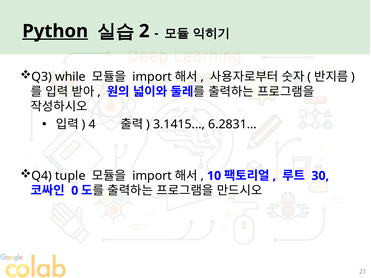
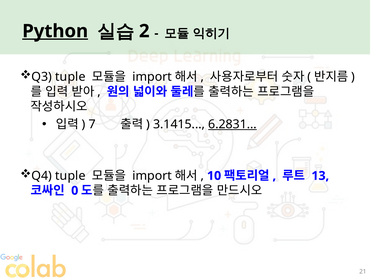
Q3 while: while -> tuple
4: 4 -> 7
6.2831 underline: none -> present
30: 30 -> 13
